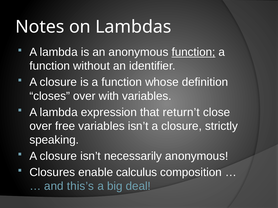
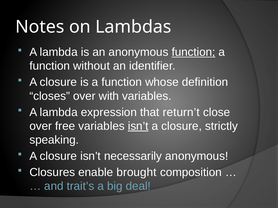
isn’t at (138, 126) underline: none -> present
calculus: calculus -> brought
this’s: this’s -> trait’s
